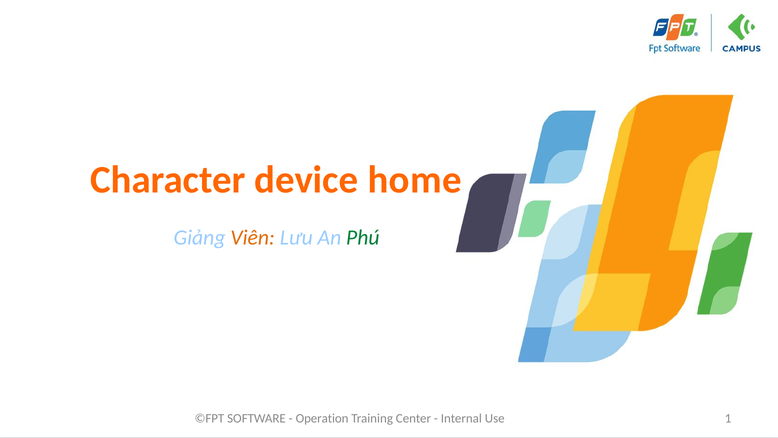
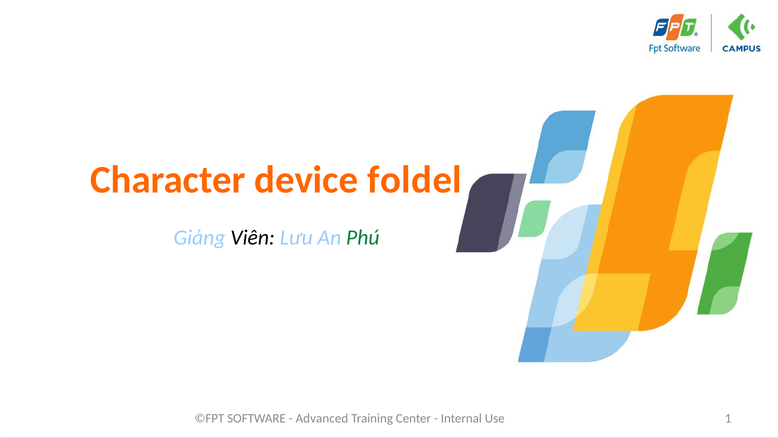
home: home -> foldel
Viên colour: orange -> black
Operation: Operation -> Advanced
